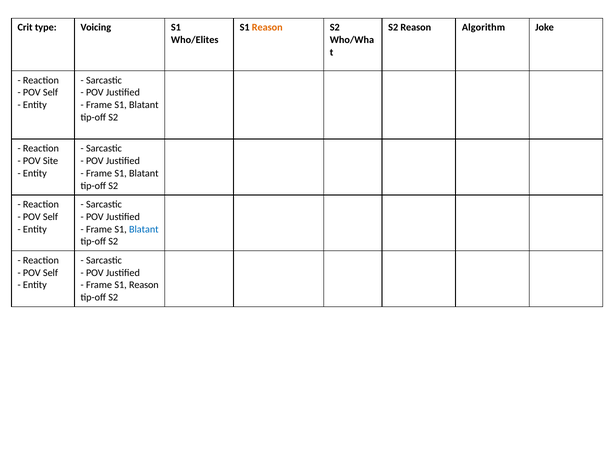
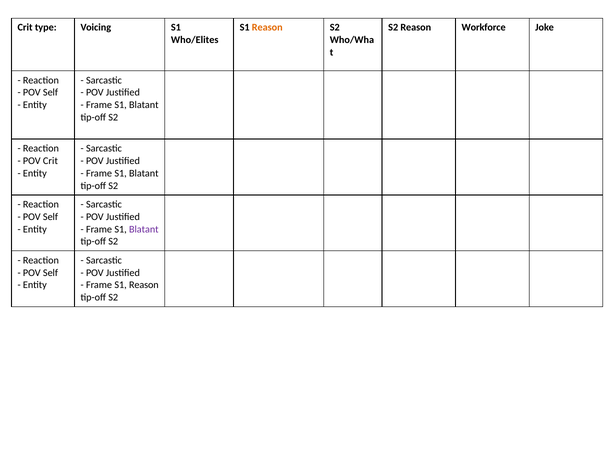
Algorithm: Algorithm -> Workforce
POV Site: Site -> Crit
Blatant at (144, 229) colour: blue -> purple
